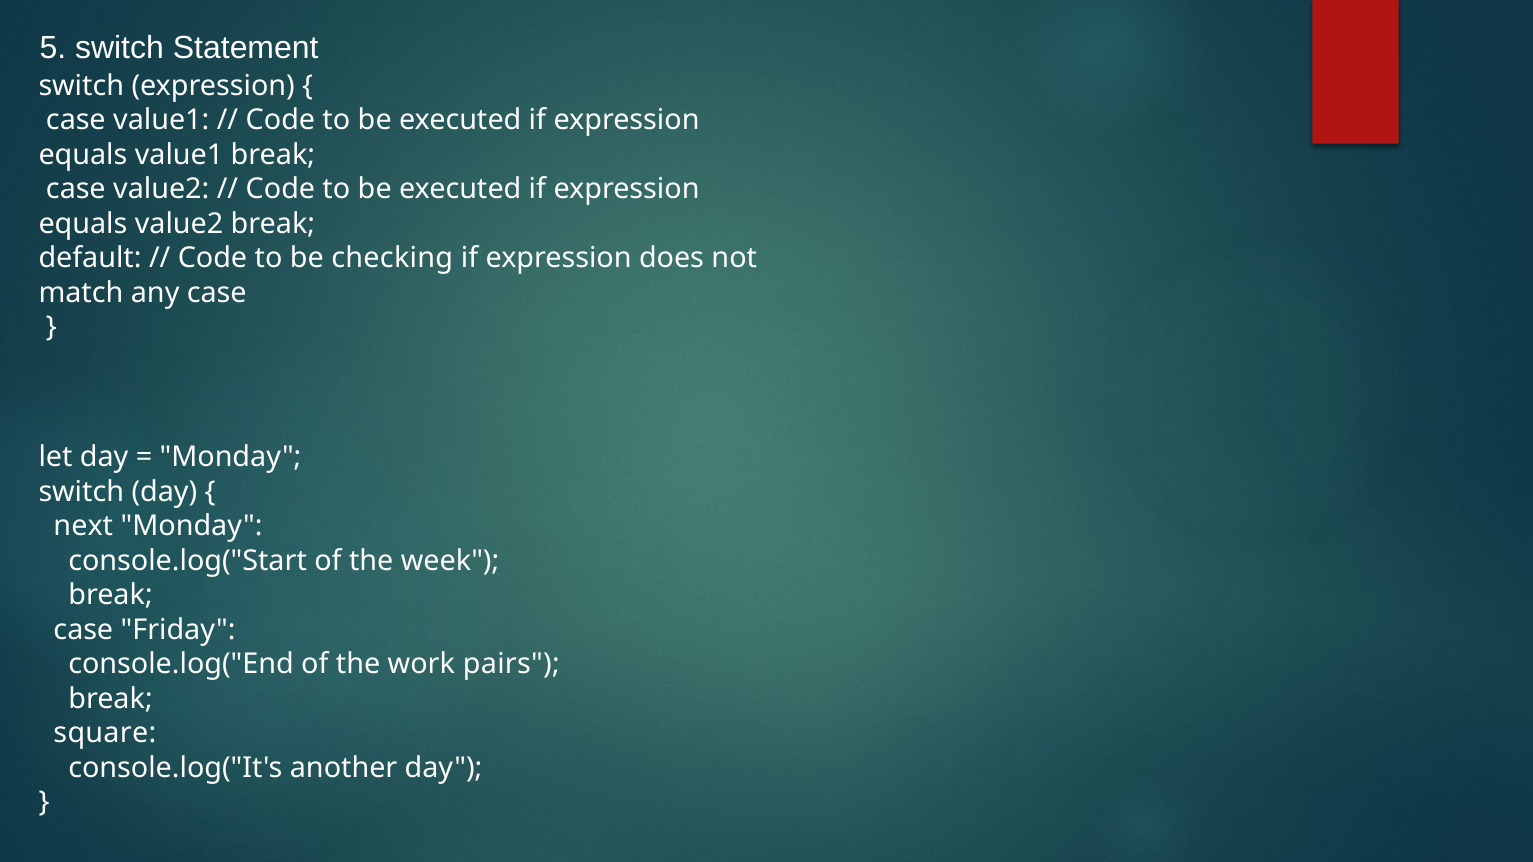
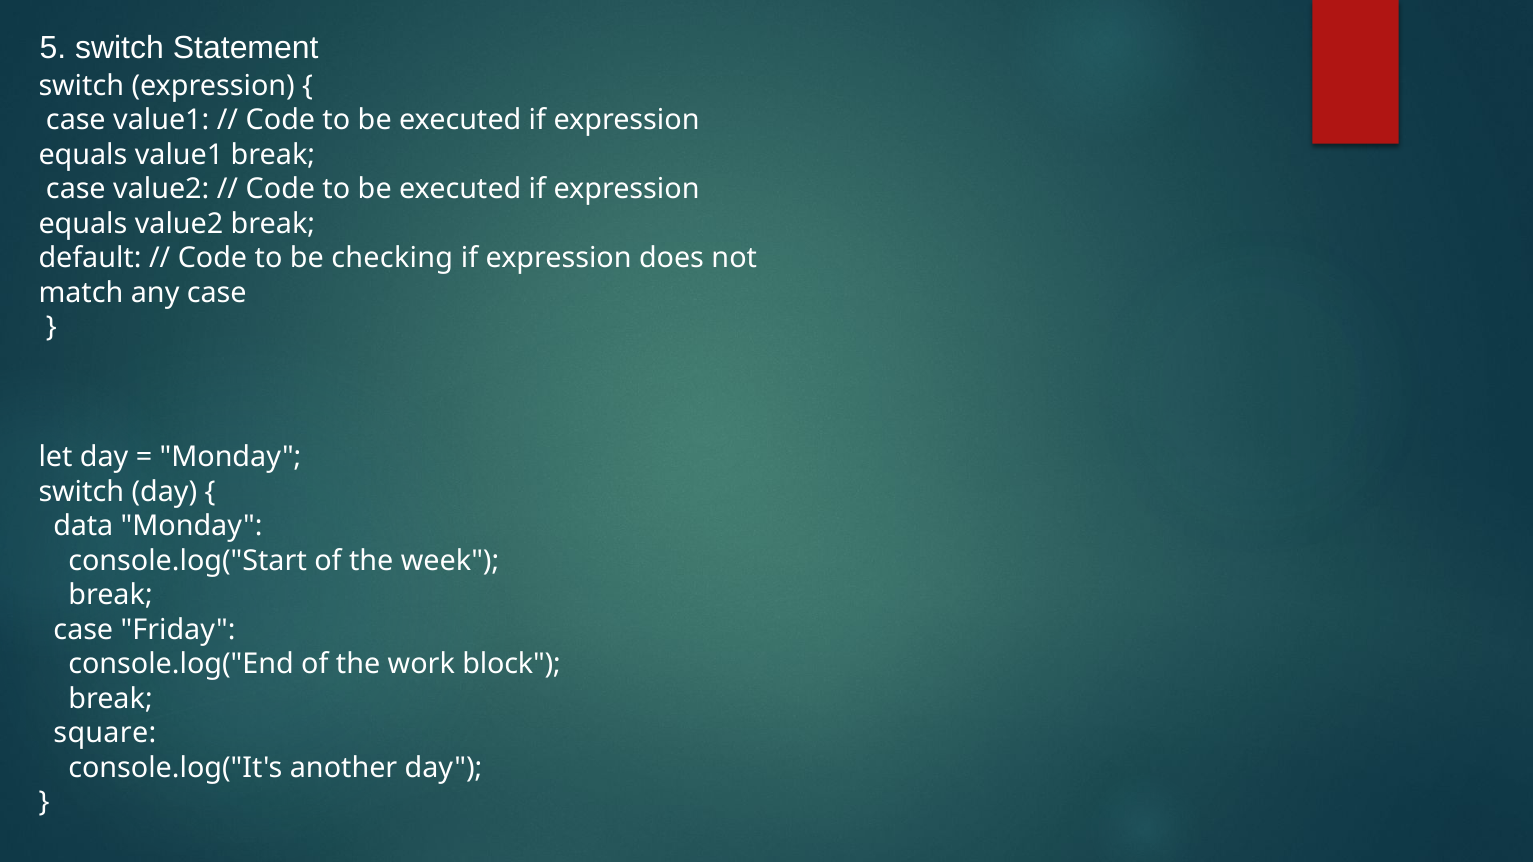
next: next -> data
pairs: pairs -> block
